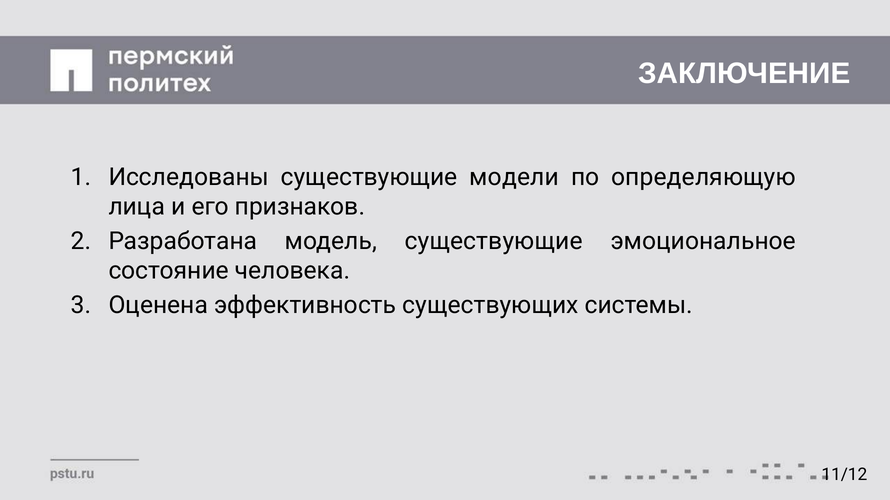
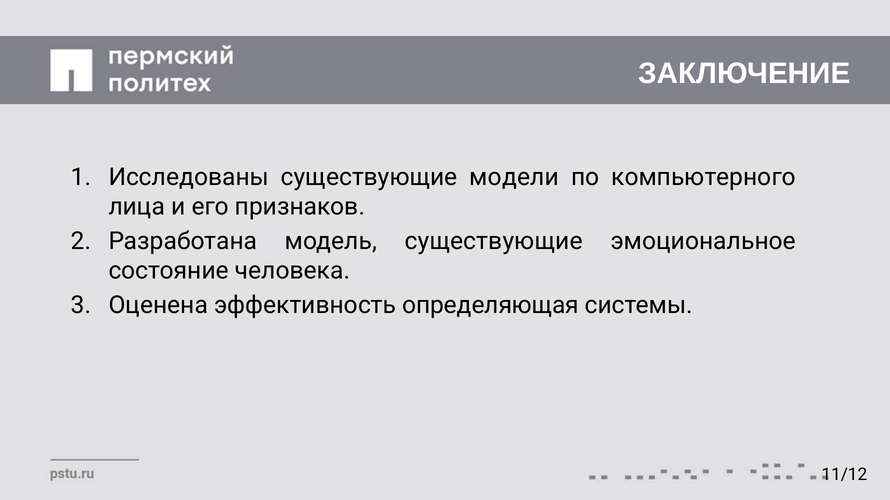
определяющую: определяющую -> компьютерного
существующих: существующих -> определяющая
